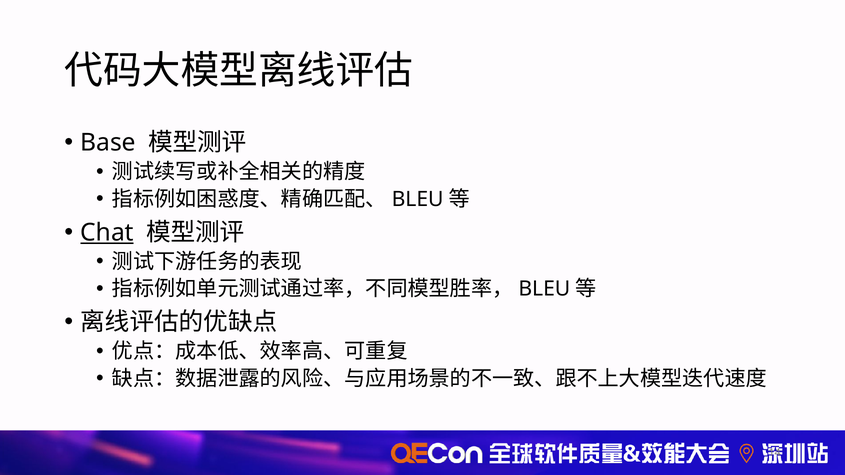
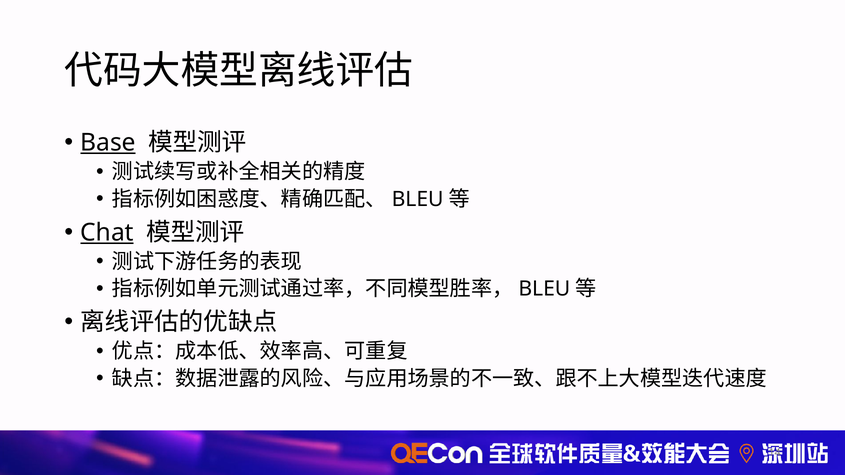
Base underline: none -> present
